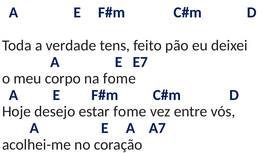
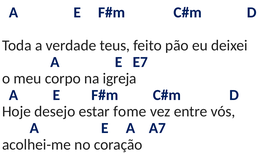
tens: tens -> teus
na fome: fome -> igreja
